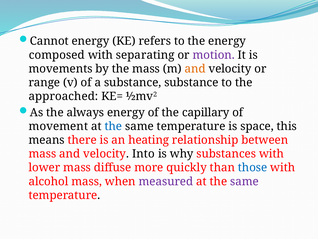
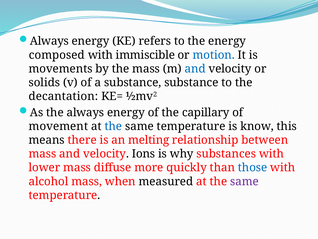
Cannot at (49, 41): Cannot -> Always
separating: separating -> immiscible
motion colour: purple -> blue
and at (195, 69) colour: orange -> blue
range: range -> solids
approached: approached -> decantation
space: space -> know
heating: heating -> melting
Into: Into -> Ions
measured colour: purple -> black
